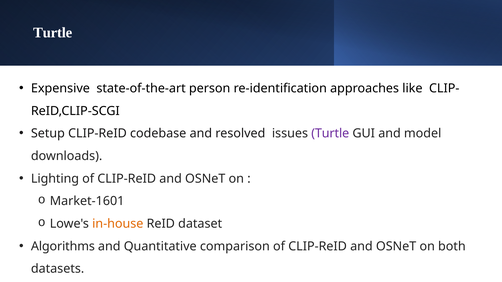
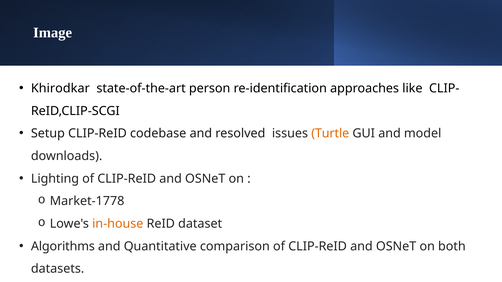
Turtle at (53, 33): Turtle -> Image
Expensive: Expensive -> Khirodkar
Turtle at (330, 134) colour: purple -> orange
Market-1601: Market-1601 -> Market-1778
